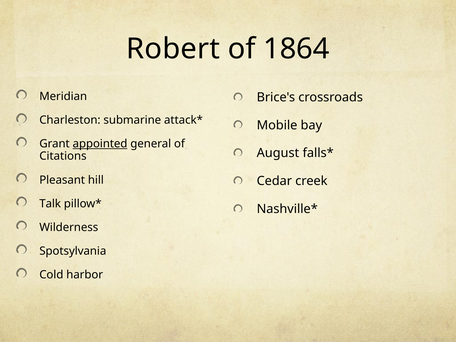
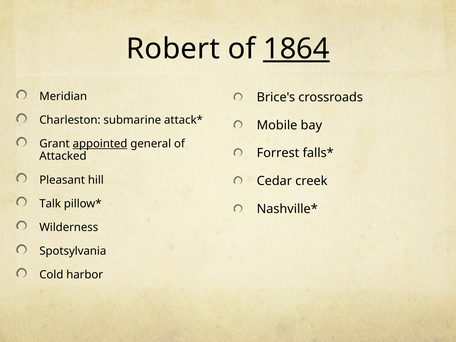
1864 underline: none -> present
August: August -> Forrest
Citations: Citations -> Attacked
